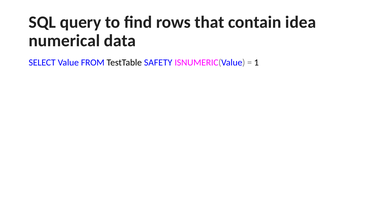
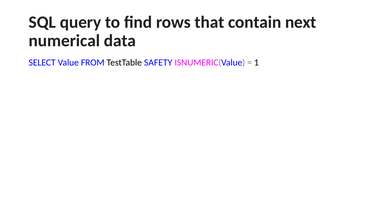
idea: idea -> next
